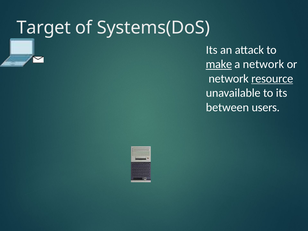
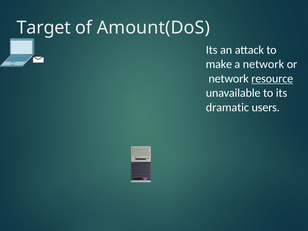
Systems(DoS: Systems(DoS -> Amount(DoS
make underline: present -> none
between: between -> dramatic
